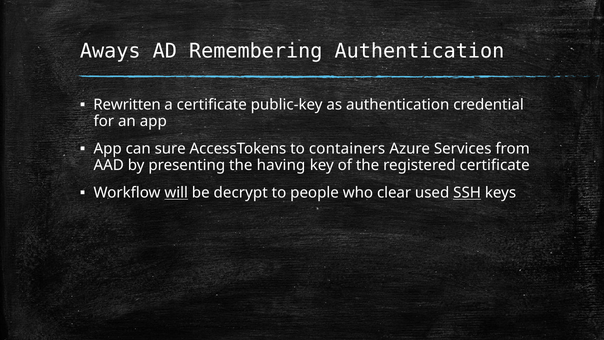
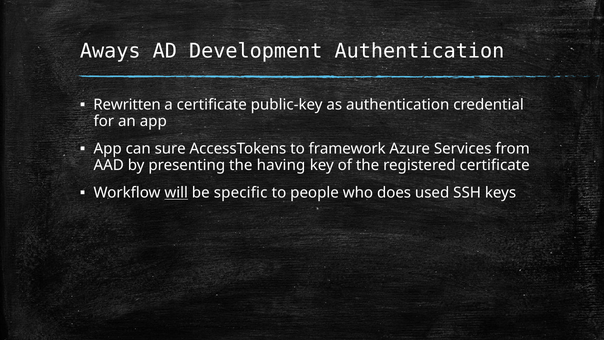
Remembering: Remembering -> Development
containers: containers -> framework
decrypt: decrypt -> specific
clear: clear -> does
SSH underline: present -> none
